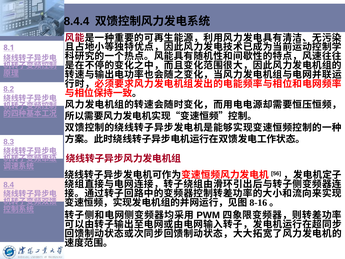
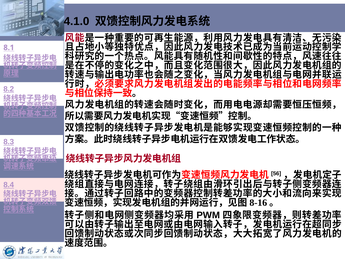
8.4.4: 8.4.4 -> 4.1.0
